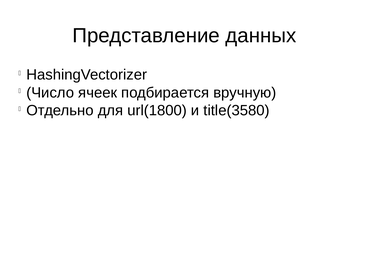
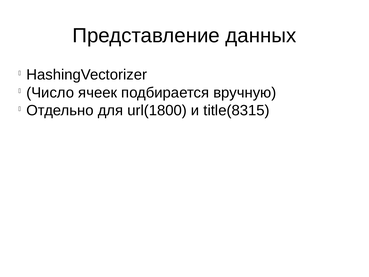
title(3580: title(3580 -> title(8315
